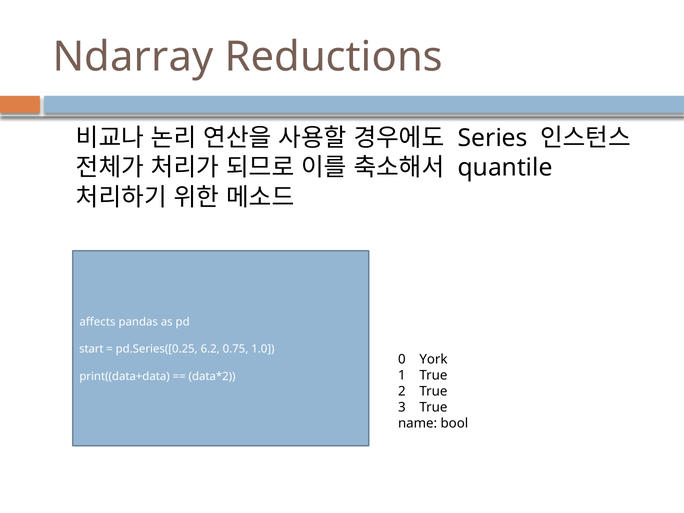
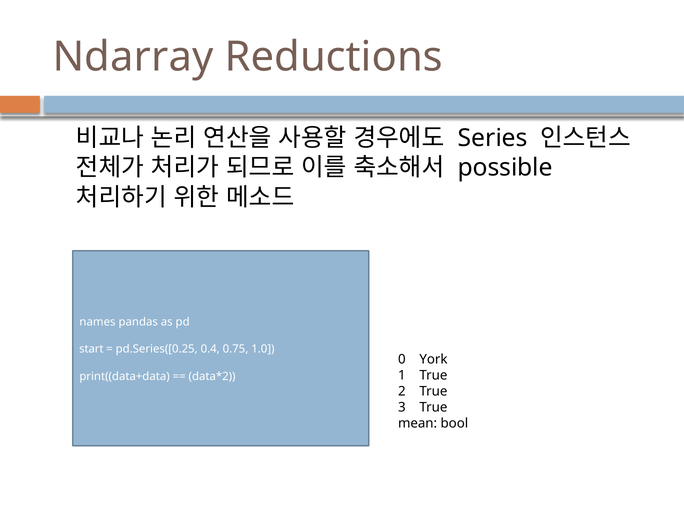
quantile: quantile -> possible
affects: affects -> names
6.2: 6.2 -> 0.4
name: name -> mean
